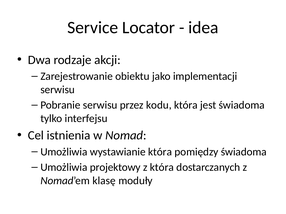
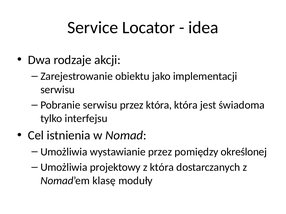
przez kodu: kodu -> która
wystawianie która: która -> przez
pomiędzy świadoma: świadoma -> określonej
